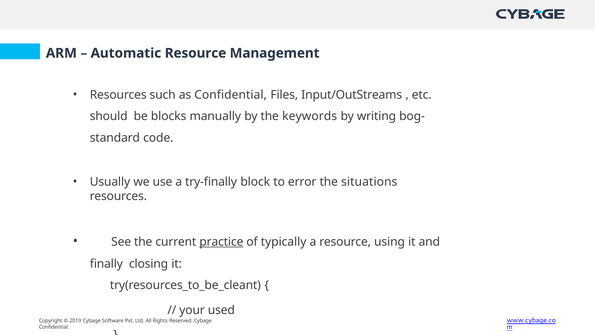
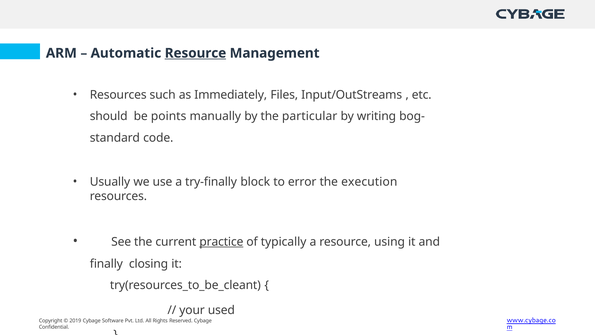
Resource at (195, 53) underline: none -> present
as Confidential: Confidential -> Immediately
blocks: blocks -> points
keywords: keywords -> particular
situations: situations -> execution
